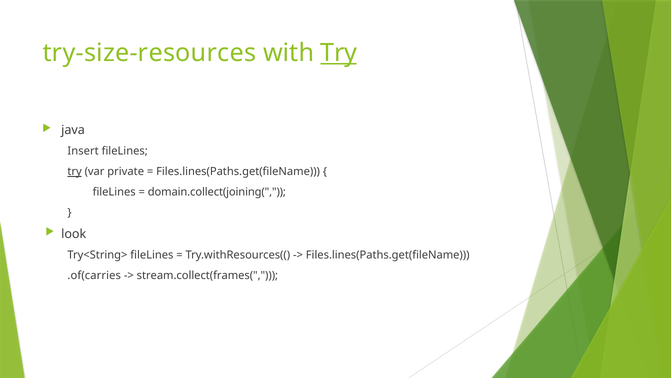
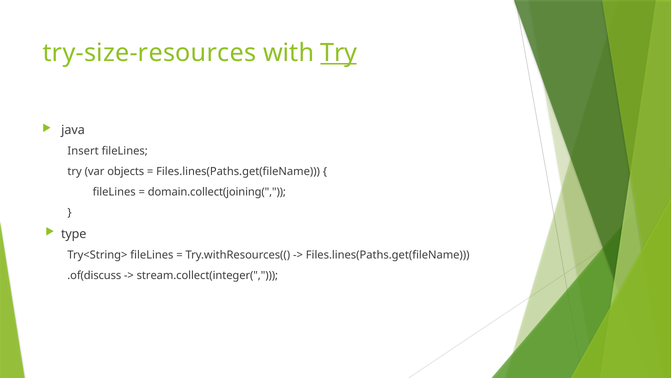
try at (75, 171) underline: present -> none
private: private -> objects
look: look -> type
.of(carries: .of(carries -> .of(discuss
stream.collect(frames(: stream.collect(frames( -> stream.collect(integer(
